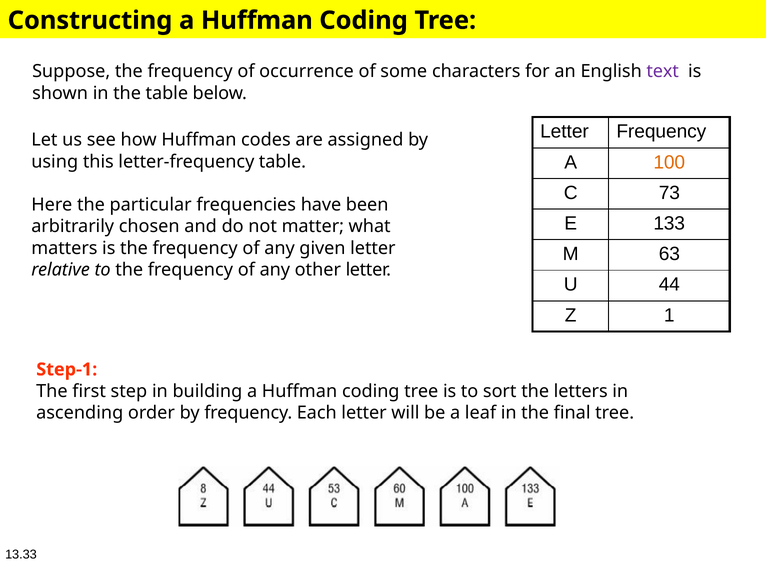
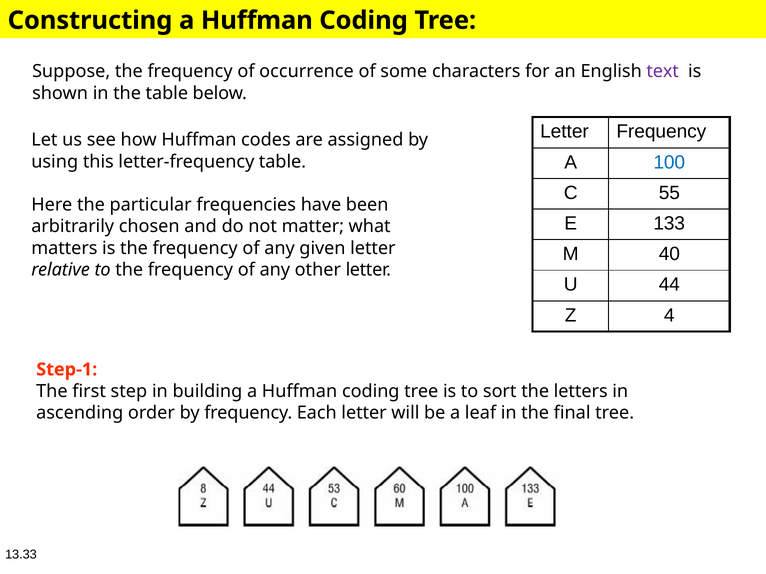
100 colour: orange -> blue
73: 73 -> 55
63: 63 -> 40
1: 1 -> 4
